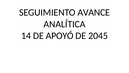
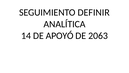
AVANCE: AVANCE -> DEFINIR
2045: 2045 -> 2063
